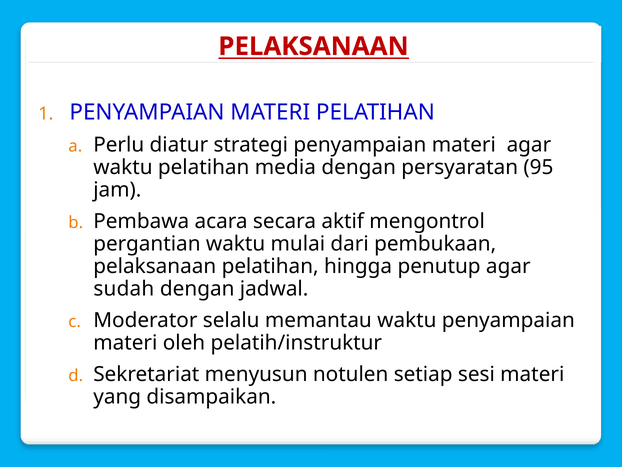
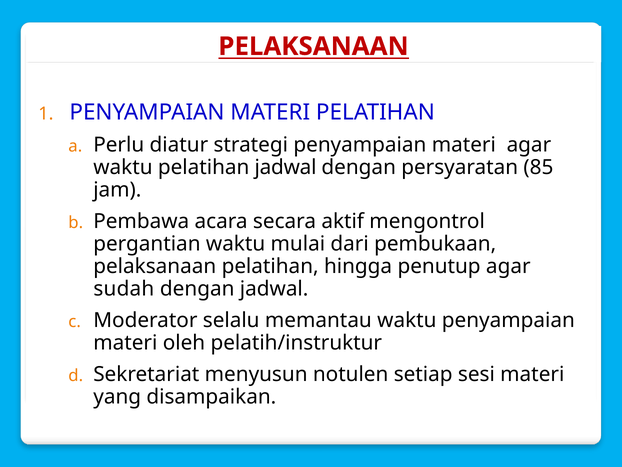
pelatihan media: media -> jadwal
95: 95 -> 85
